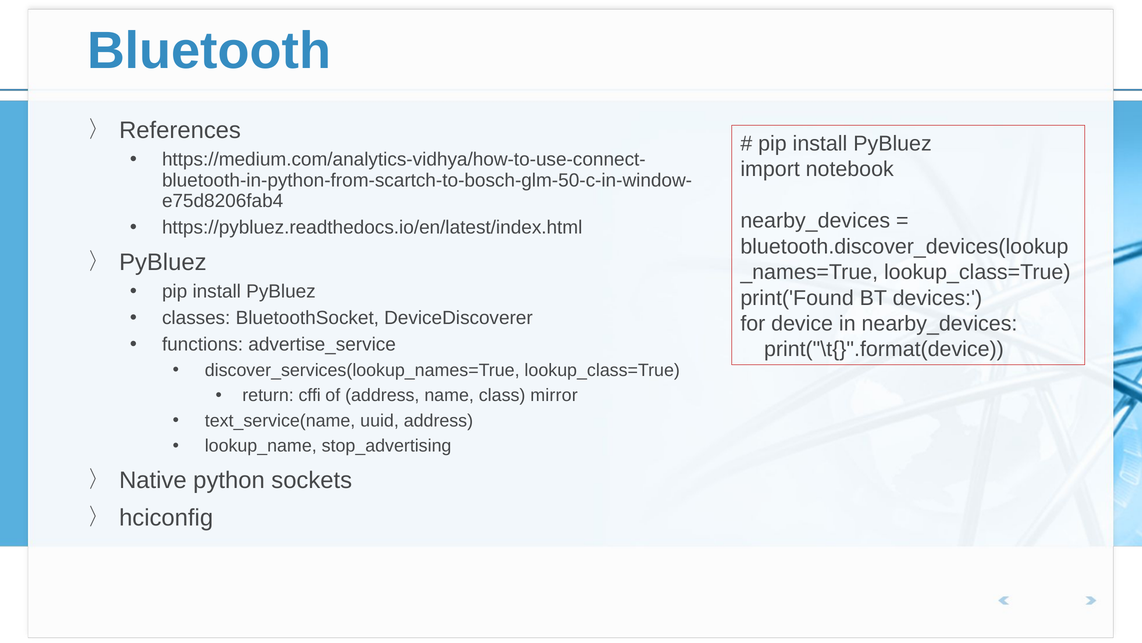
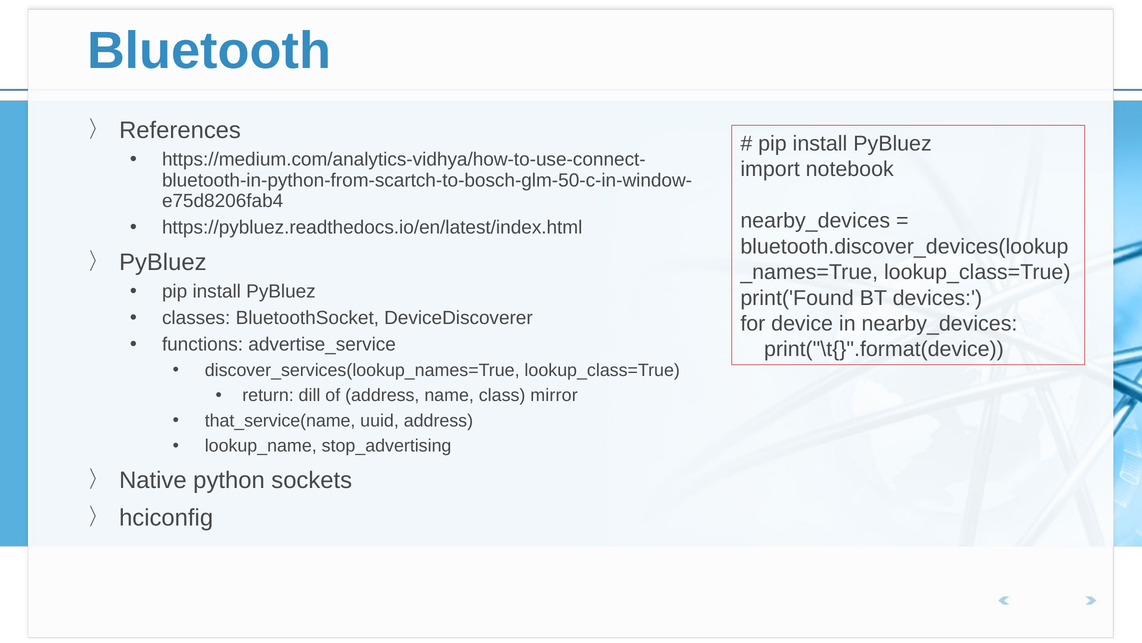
cffi: cffi -> dill
text_service(name: text_service(name -> that_service(name
